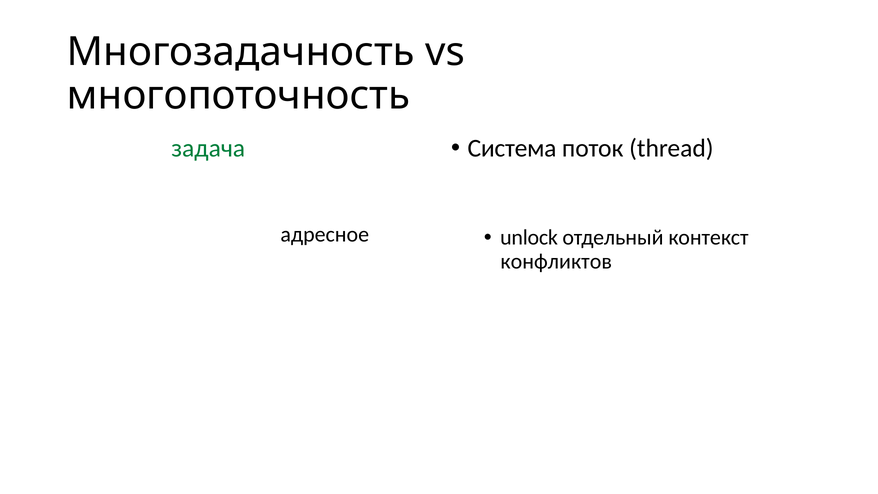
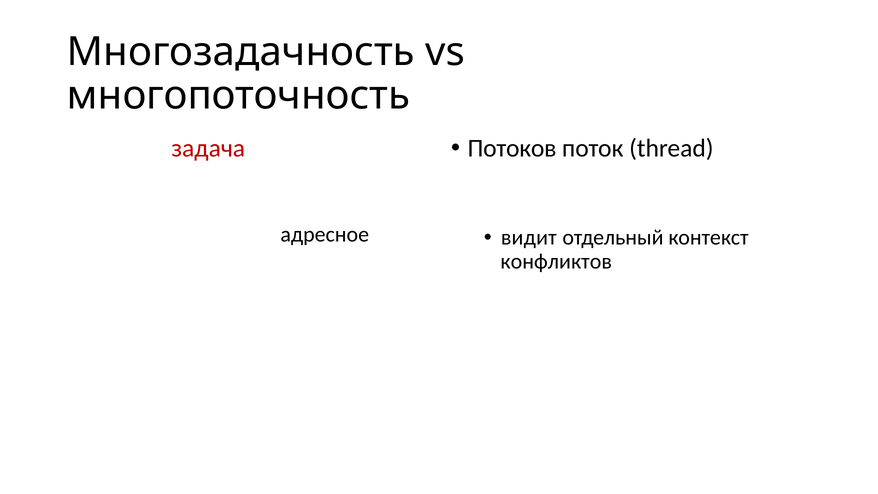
задача colour: green -> red
Система: Система -> Потоков
unlock: unlock -> видит
